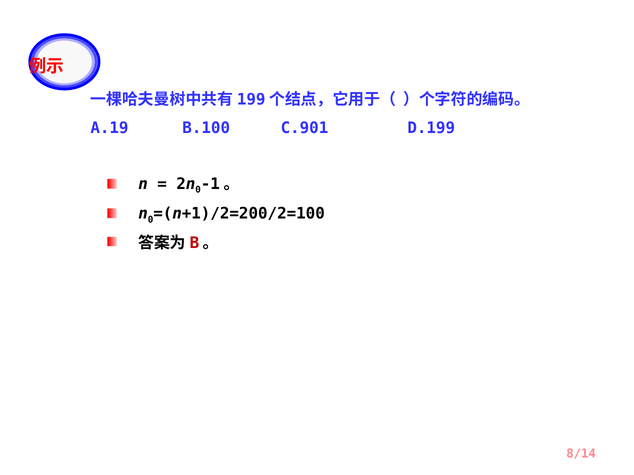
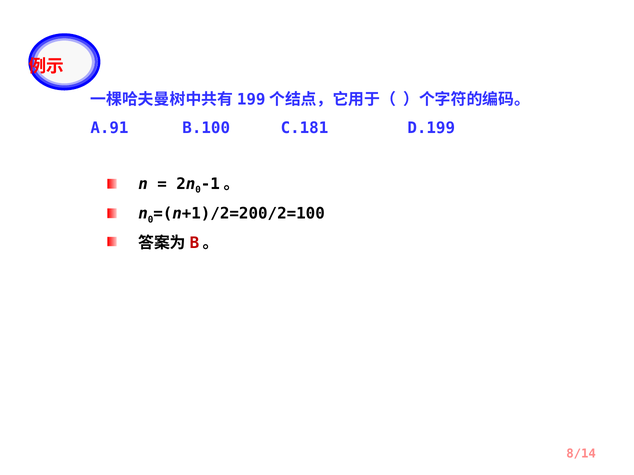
A.19: A.19 -> A.91
C.901: C.901 -> C.181
